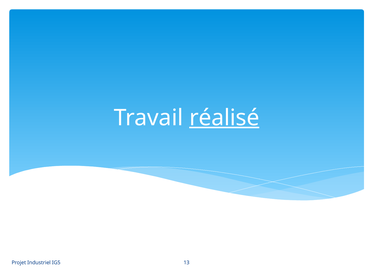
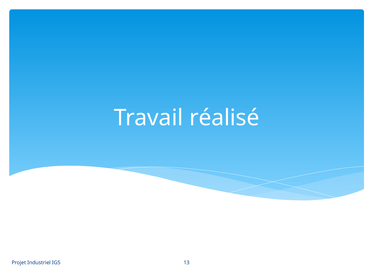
réalisé underline: present -> none
